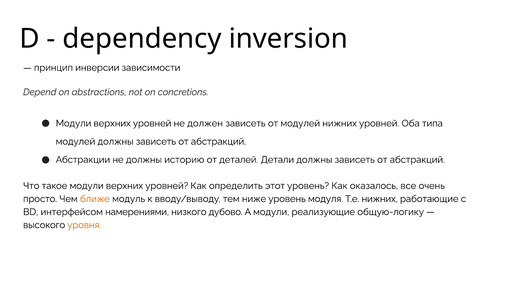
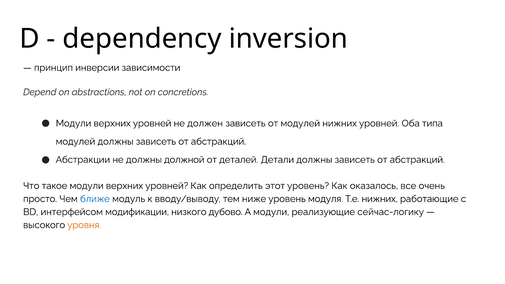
историю: историю -> должной
ближе colour: orange -> blue
намерениями: намерениями -> модификации
общую-логику: общую-логику -> сейчас-логику
